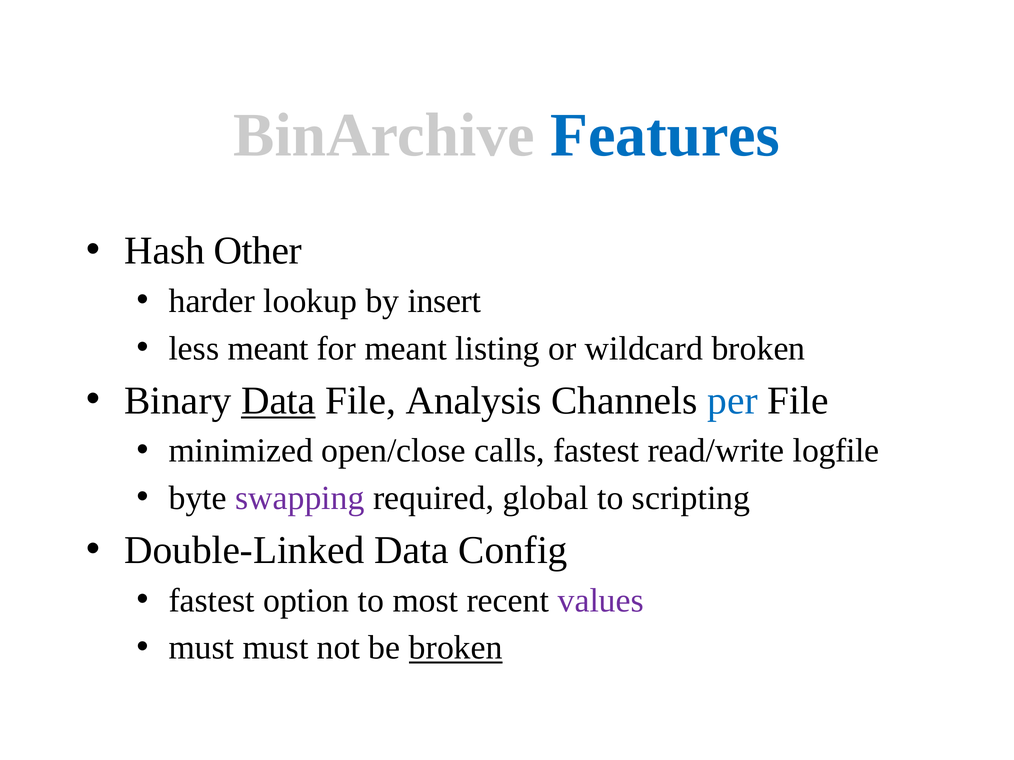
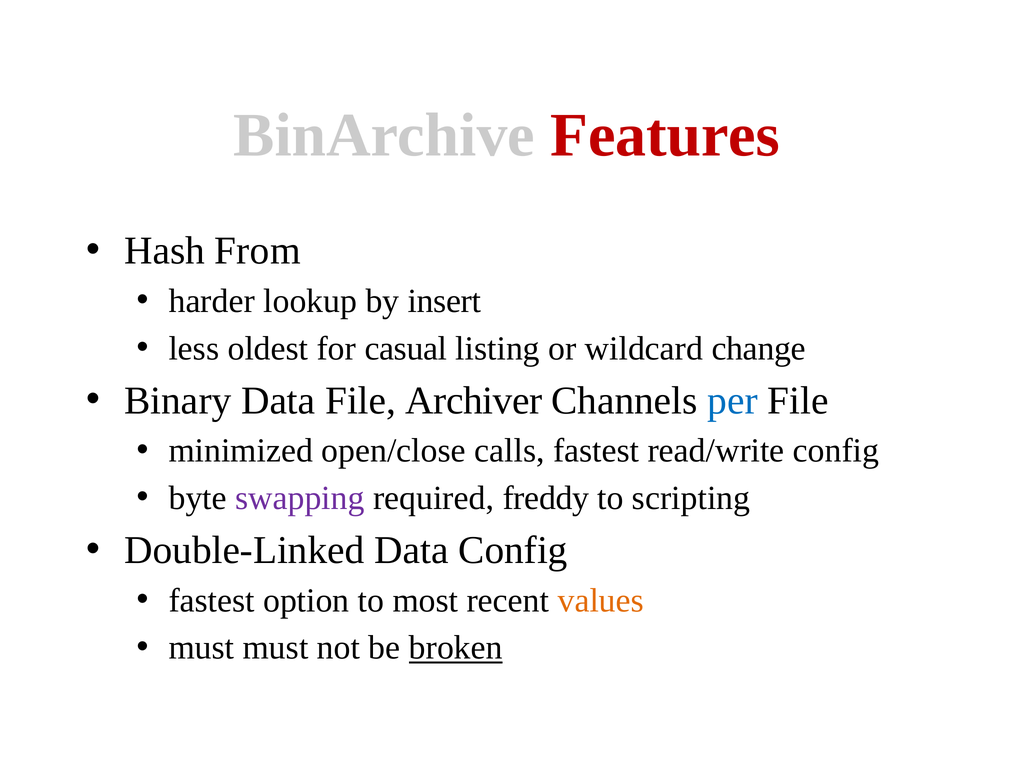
Features colour: blue -> red
Other: Other -> From
less meant: meant -> oldest
for meant: meant -> casual
wildcard broken: broken -> change
Data at (278, 401) underline: present -> none
Analysis: Analysis -> Archiver
read/write logfile: logfile -> config
global: global -> freddy
values colour: purple -> orange
